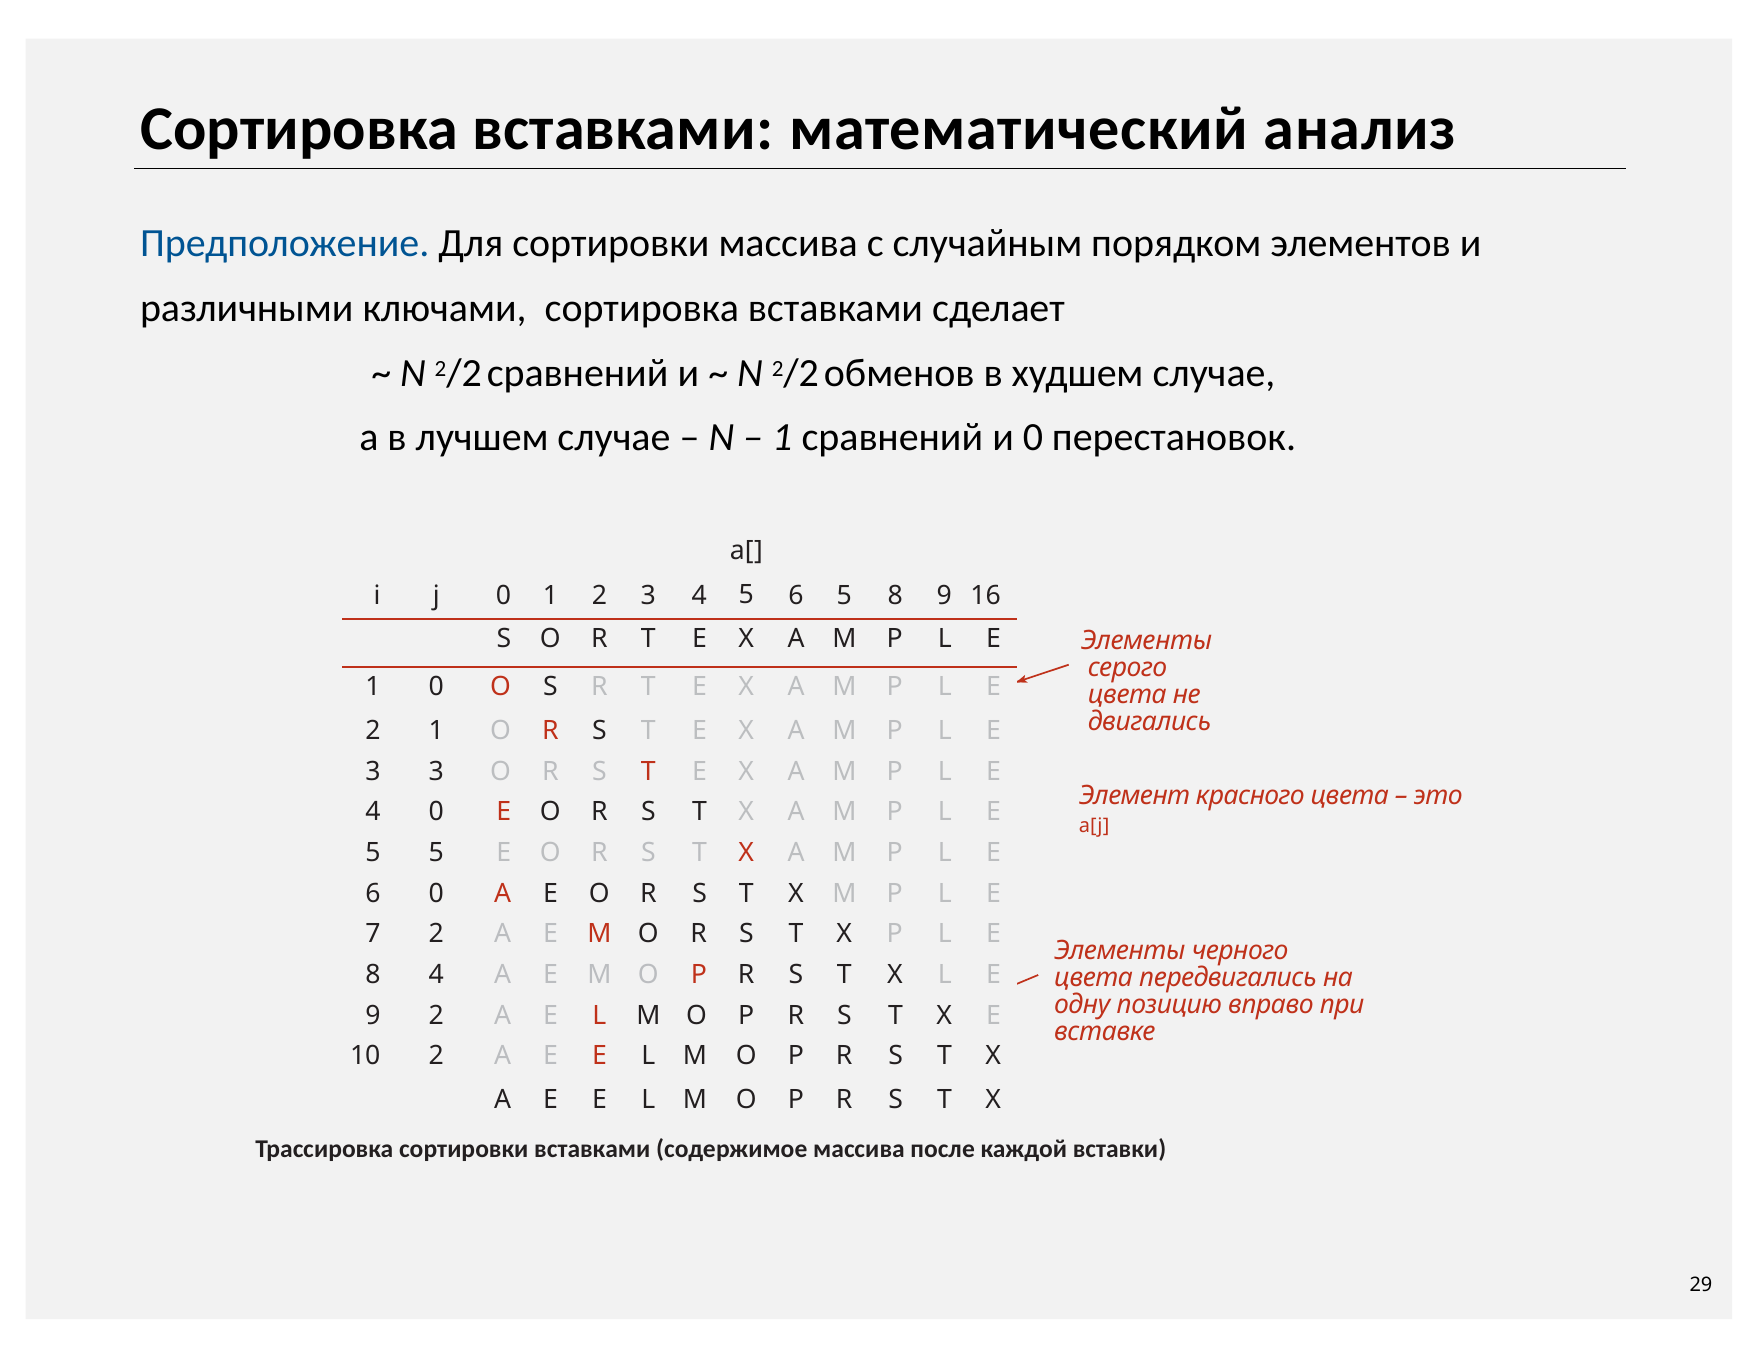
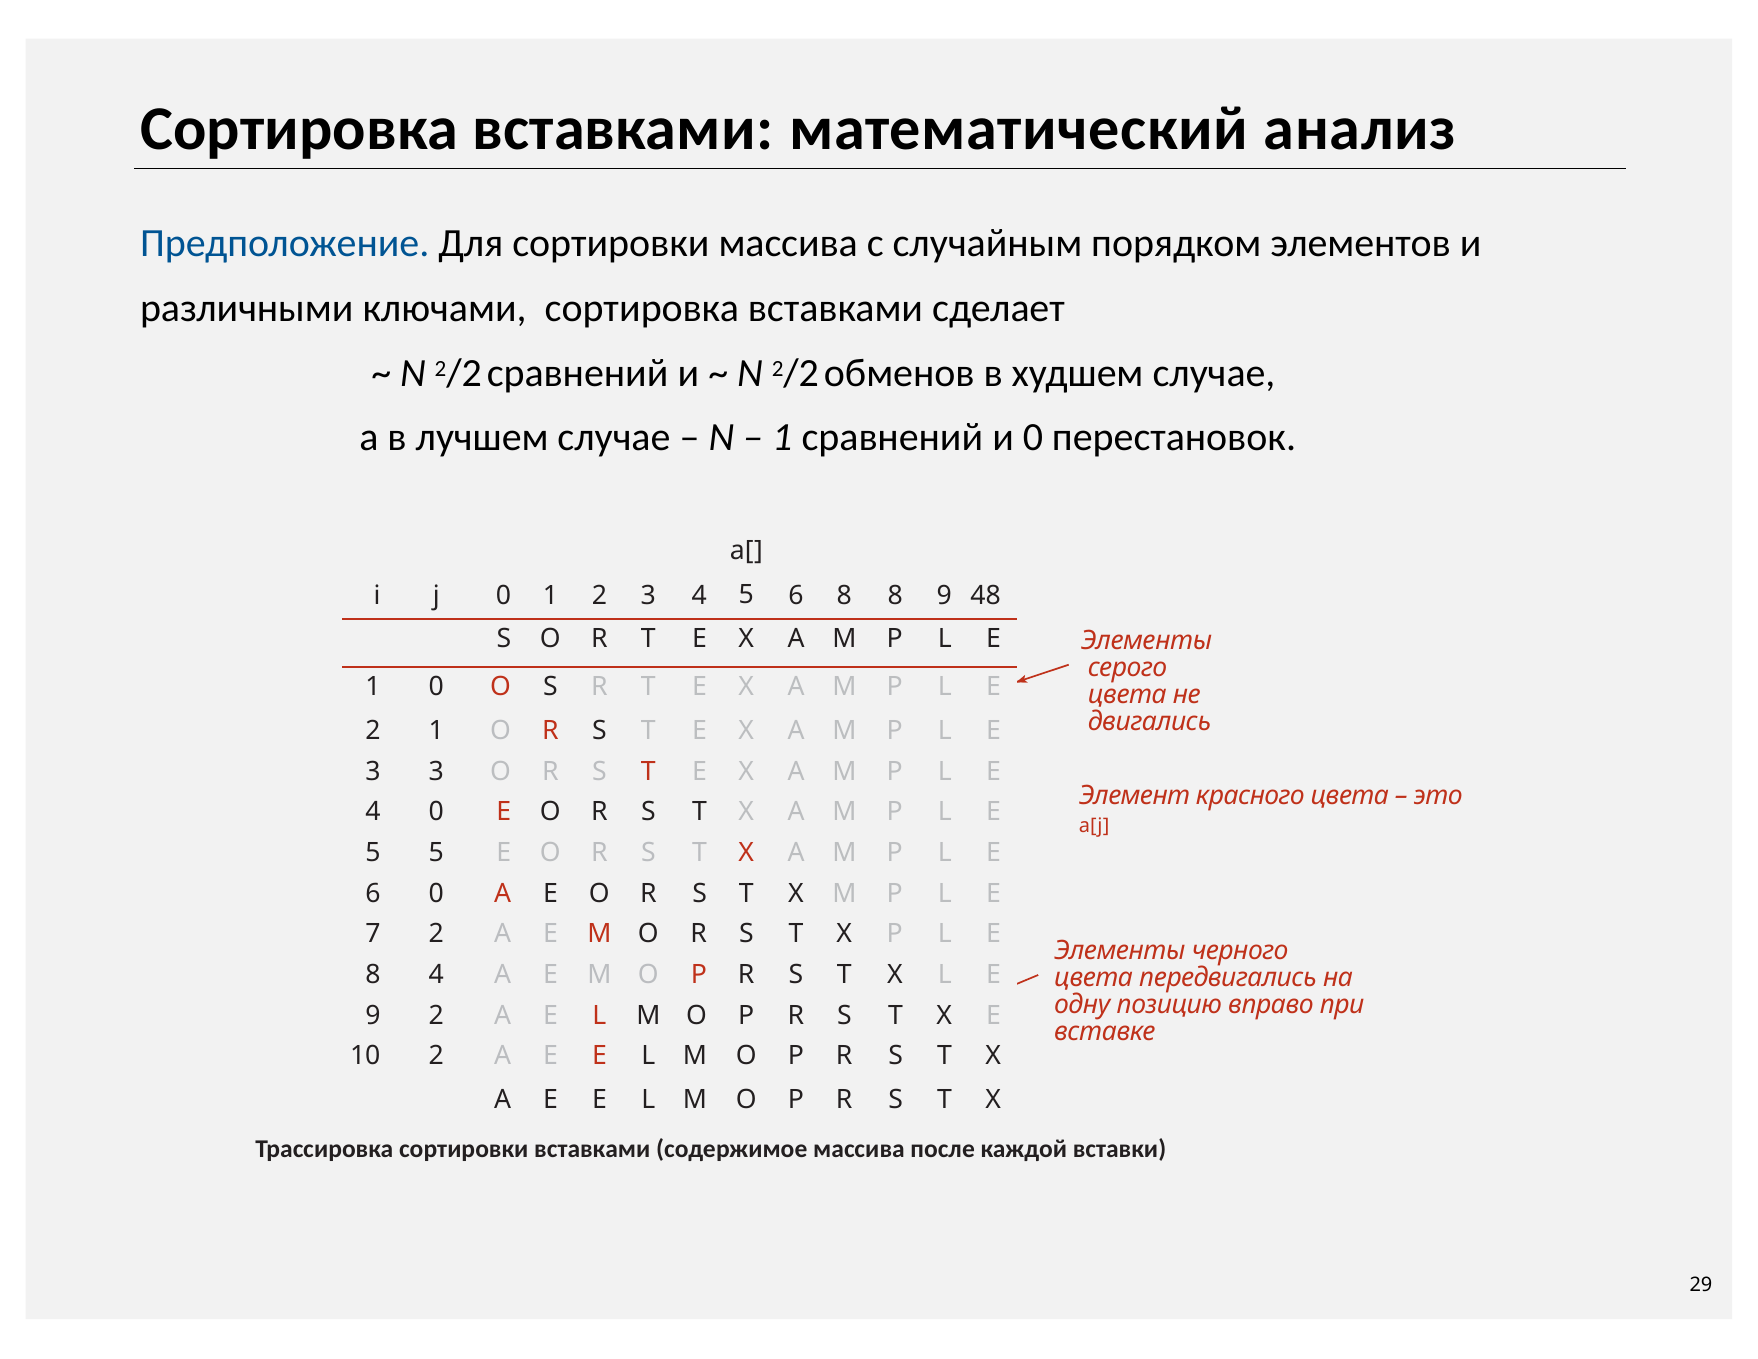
6 5: 5 -> 8
16: 16 -> 48
